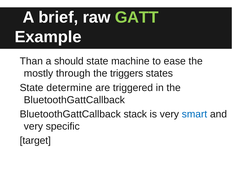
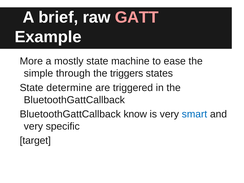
GATT colour: light green -> pink
Than: Than -> More
should: should -> mostly
mostly: mostly -> simple
stack: stack -> know
